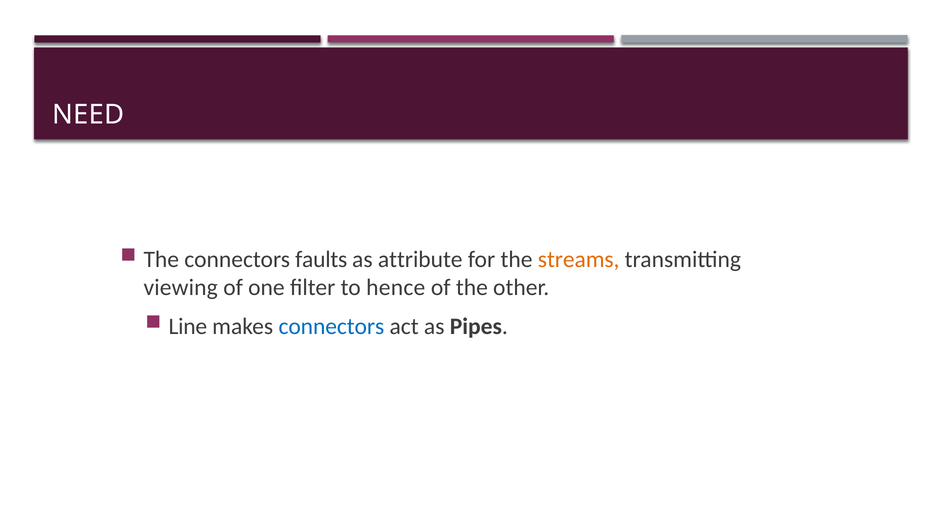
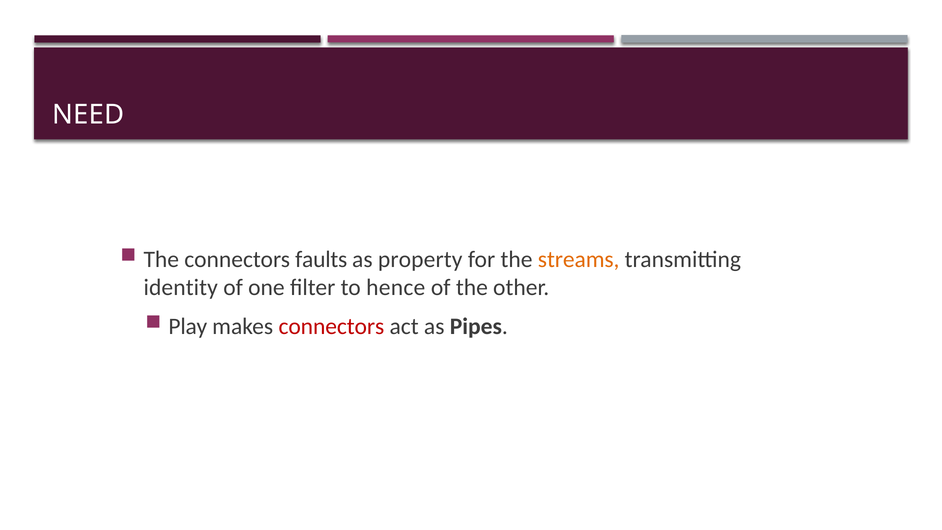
attribute: attribute -> property
viewing: viewing -> identity
Line: Line -> Play
connectors at (331, 326) colour: blue -> red
